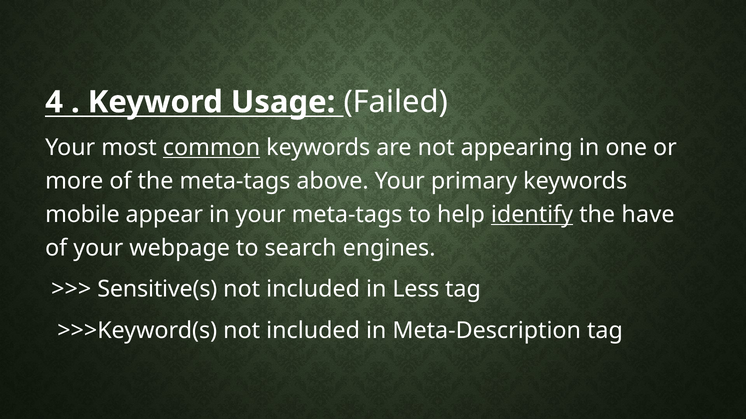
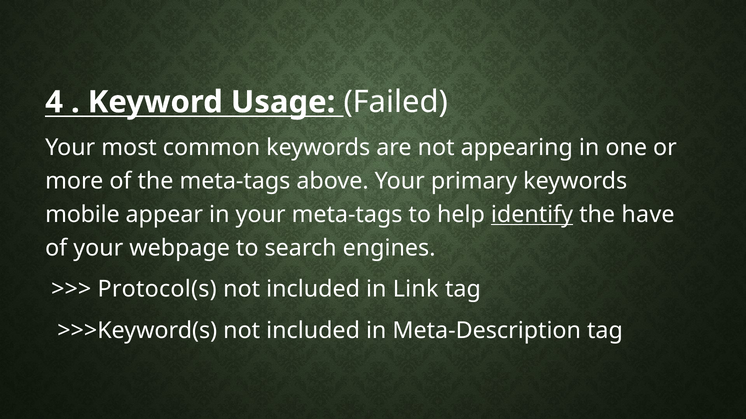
common underline: present -> none
Sensitive(s: Sensitive(s -> Protocol(s
Less: Less -> Link
